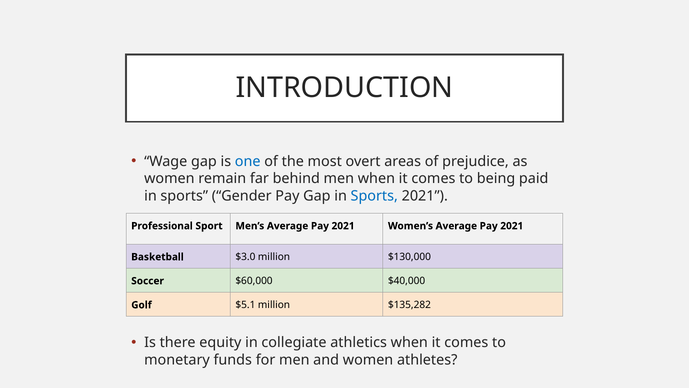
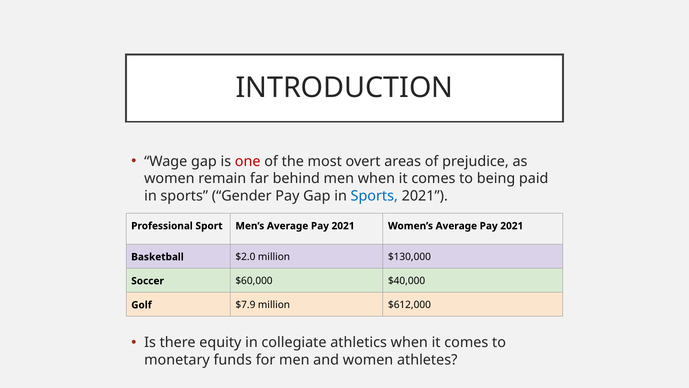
one colour: blue -> red
$3.0: $3.0 -> $2.0
$5.1: $5.1 -> $7.9
$135,282: $135,282 -> $612,000
